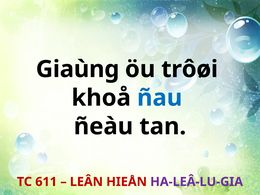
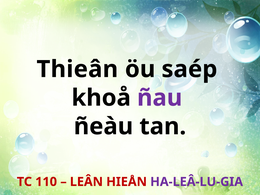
Giaùng: Giaùng -> Thieân
trôøi: trôøi -> saép
ñau colour: blue -> purple
611: 611 -> 110
